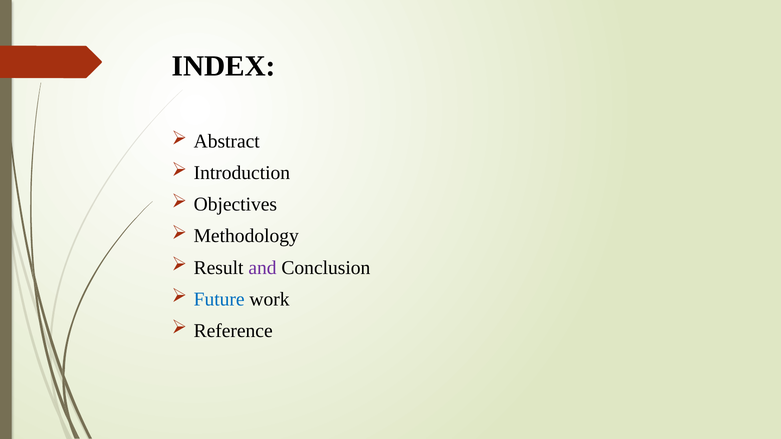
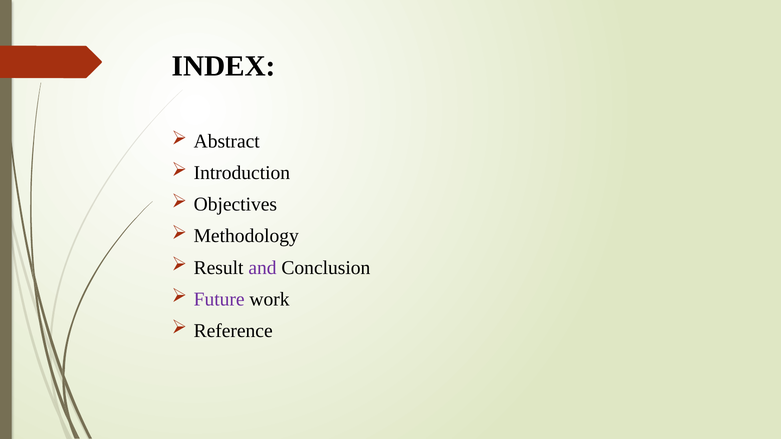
Future colour: blue -> purple
